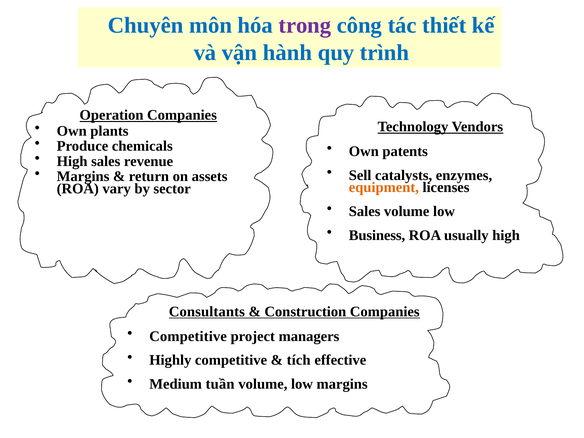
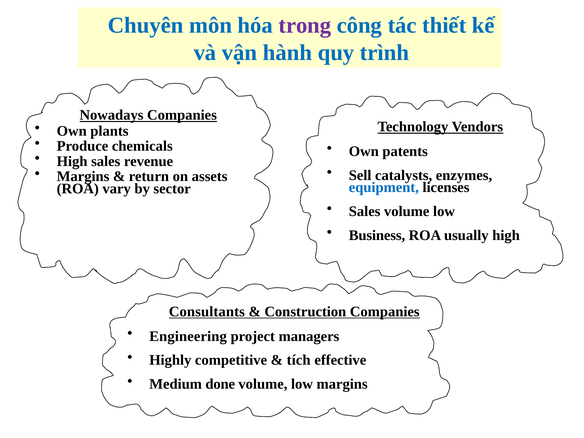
Operation: Operation -> Nowadays
equipment colour: orange -> blue
Competitive at (188, 336): Competitive -> Engineering
tuần: tuần -> done
